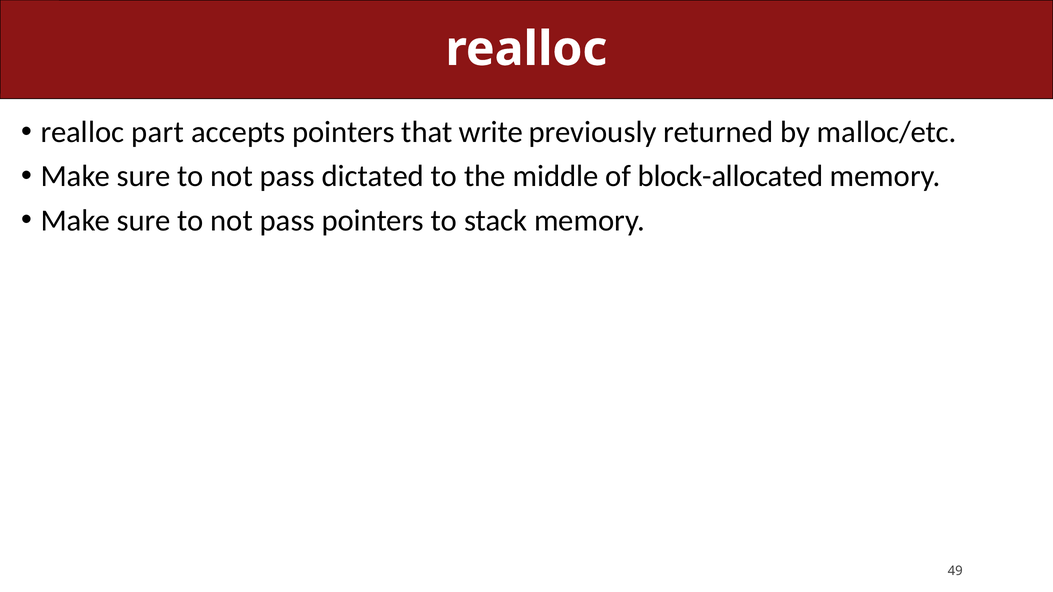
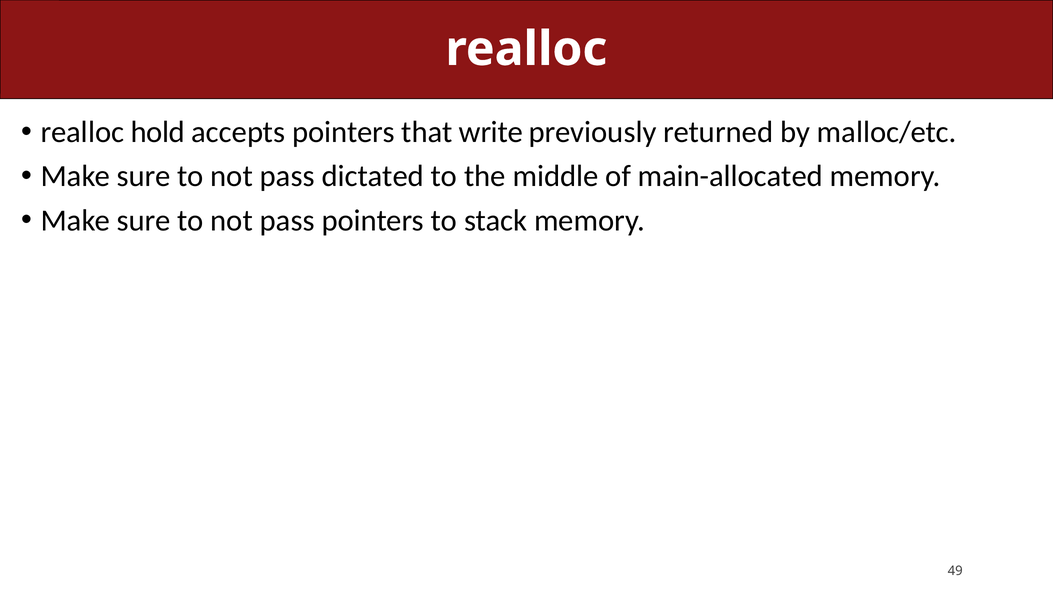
part: part -> hold
block-allocated: block-allocated -> main-allocated
